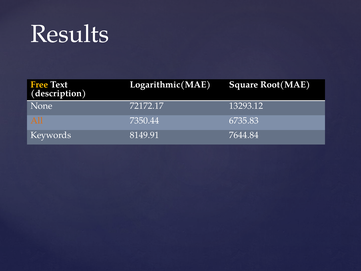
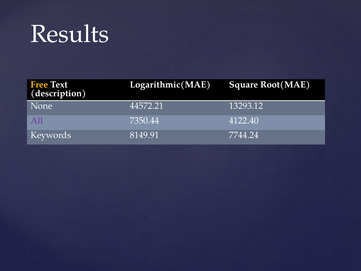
72172.17: 72172.17 -> 44572.21
All colour: orange -> purple
6735.83: 6735.83 -> 4122.40
7644.84: 7644.84 -> 7744.24
